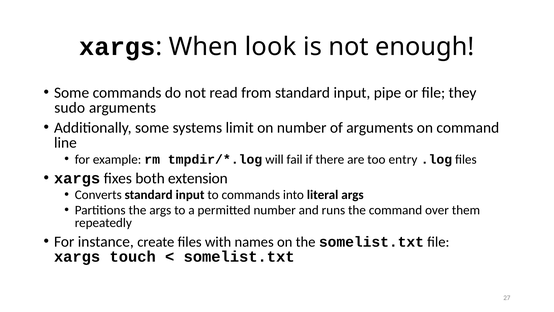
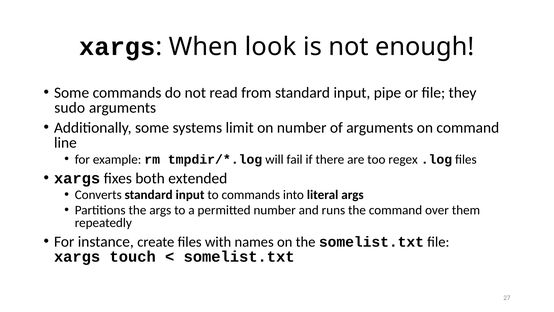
entry: entry -> regex
extension: extension -> extended
